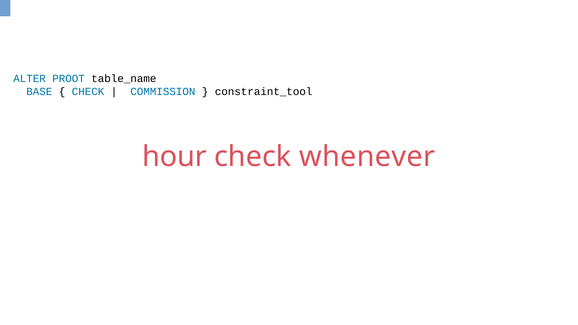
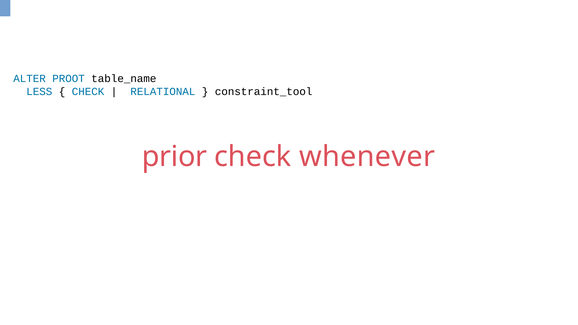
BASE: BASE -> LESS
COMMISSION: COMMISSION -> RELATIONAL
hour: hour -> prior
